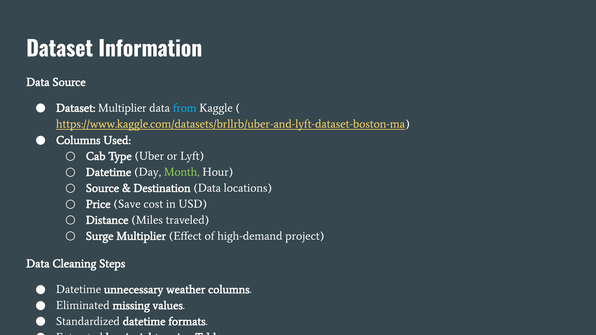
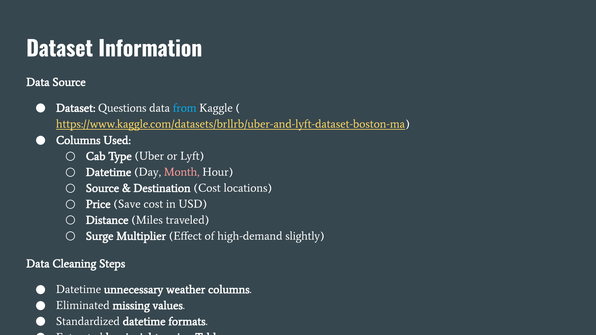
Dataset Multiplier: Multiplier -> Questions
Month colour: light green -> pink
Destination Data: Data -> Cost
project: project -> slightly
